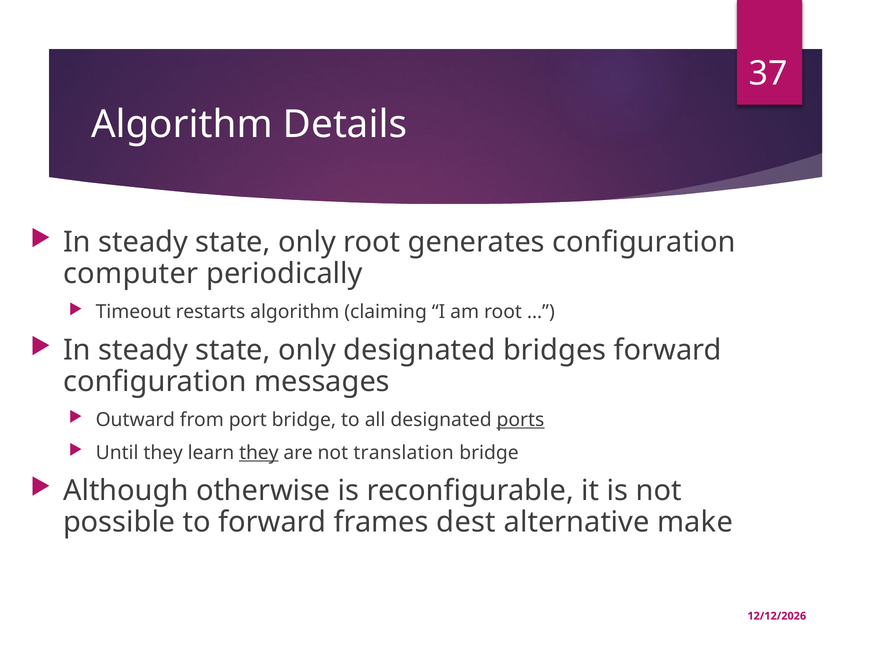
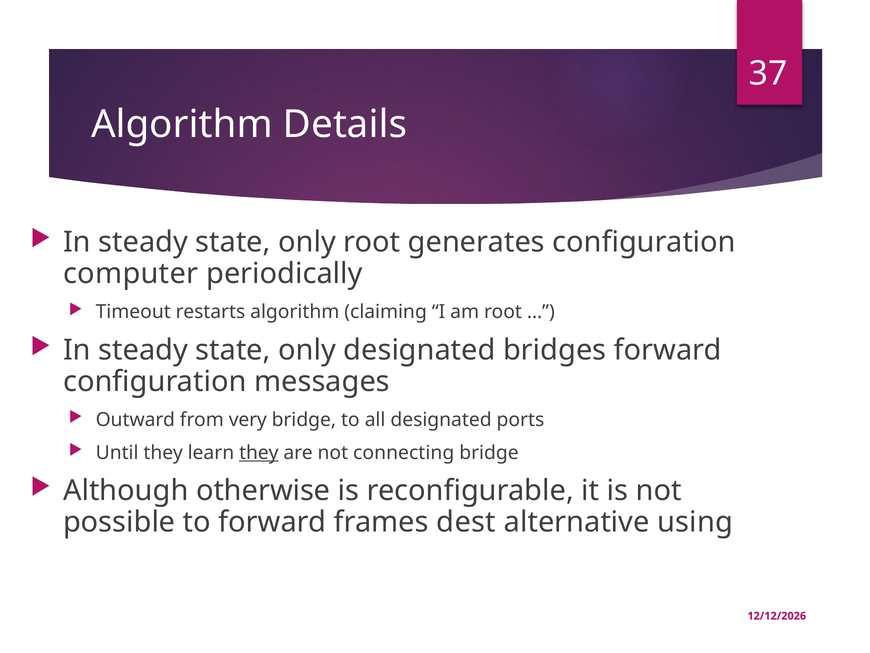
port: port -> very
ports underline: present -> none
translation: translation -> connecting
make: make -> using
